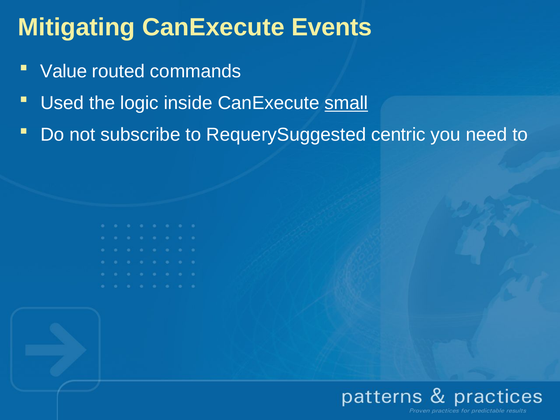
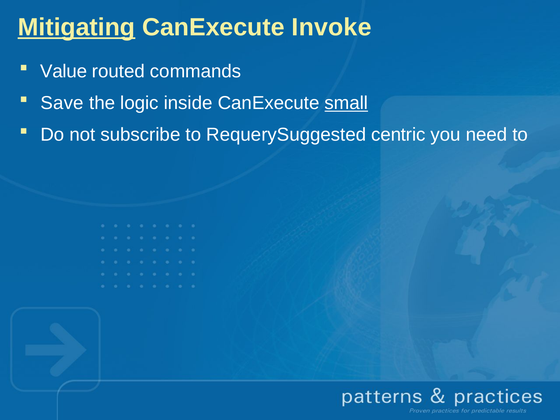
Mitigating underline: none -> present
Events: Events -> Invoke
Used: Used -> Save
